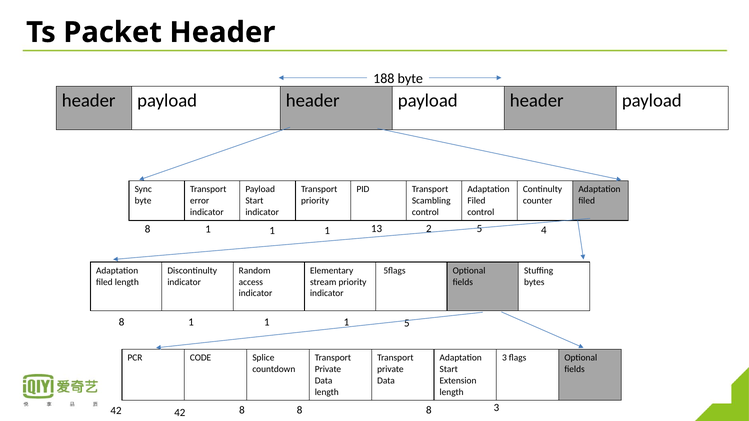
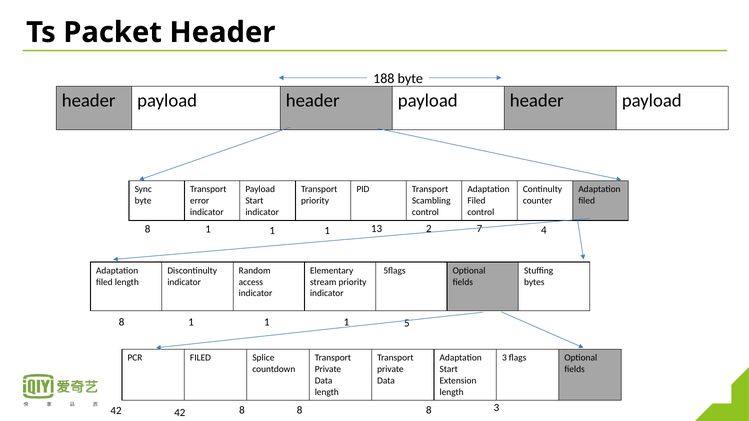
2 5: 5 -> 7
PCR CODE: CODE -> FILED
